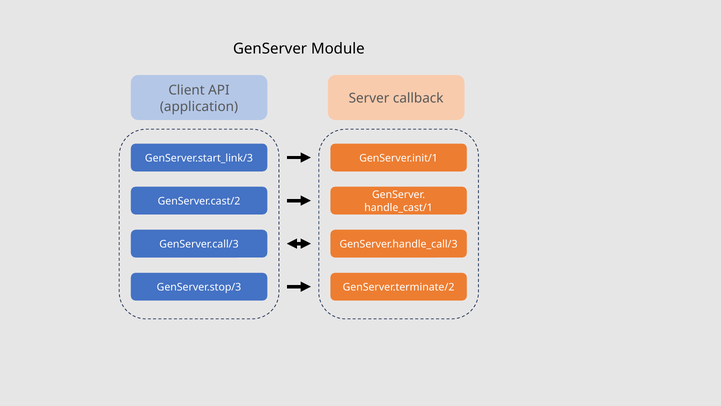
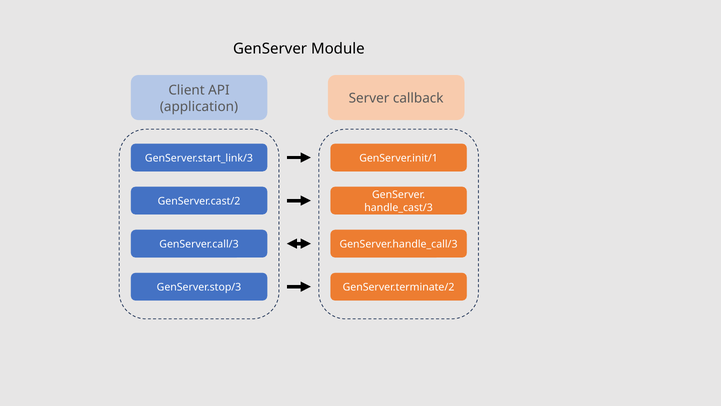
handle_cast/1: handle_cast/1 -> handle_cast/3
